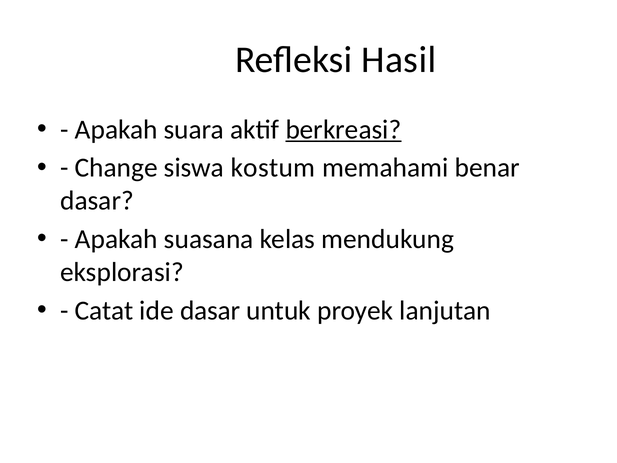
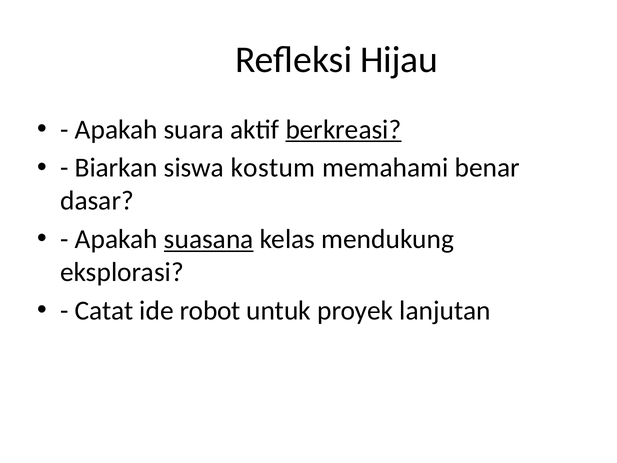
Hasil: Hasil -> Hijau
Change: Change -> Biarkan
suasana underline: none -> present
ide dasar: dasar -> robot
